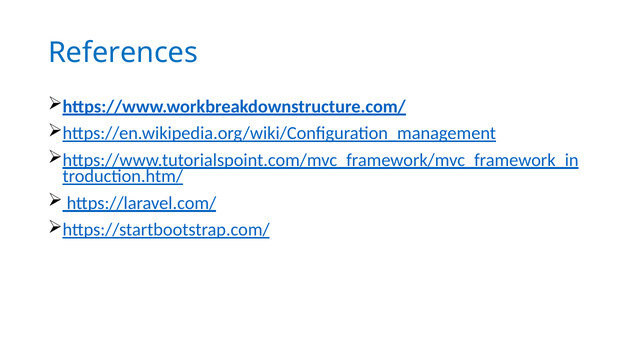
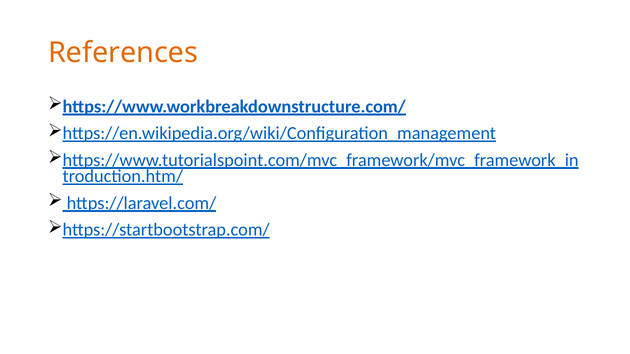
References colour: blue -> orange
